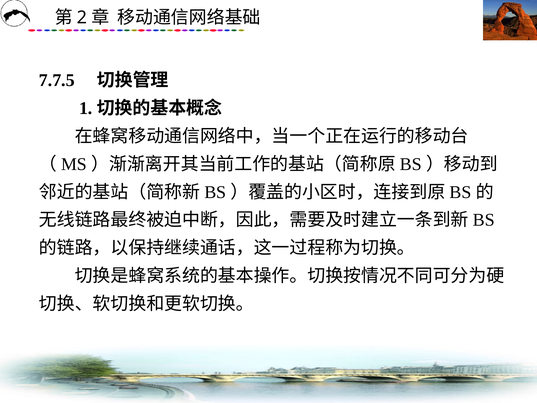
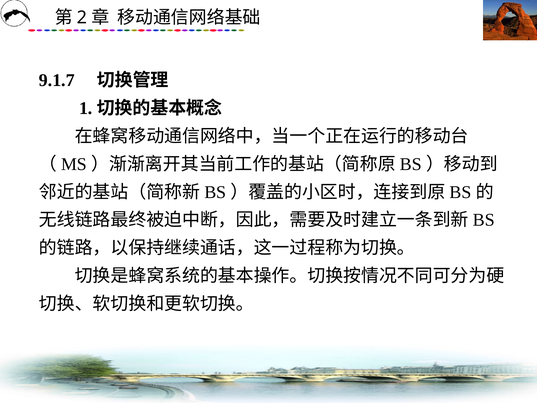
7.7.5: 7.7.5 -> 9.1.7
